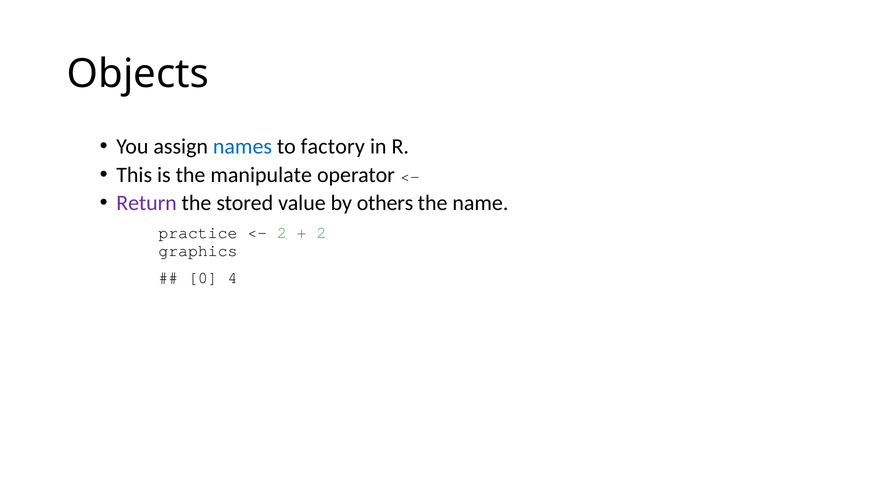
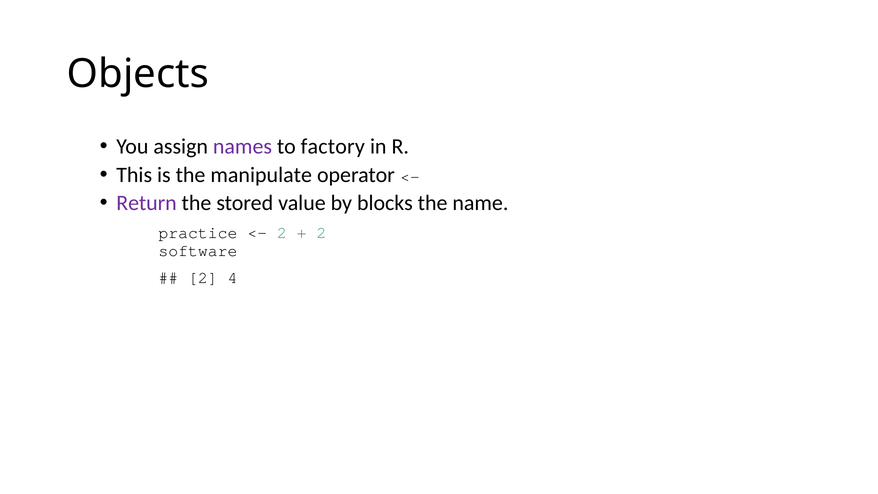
names colour: blue -> purple
others: others -> blocks
graphics: graphics -> software
0 at (203, 278): 0 -> 2
